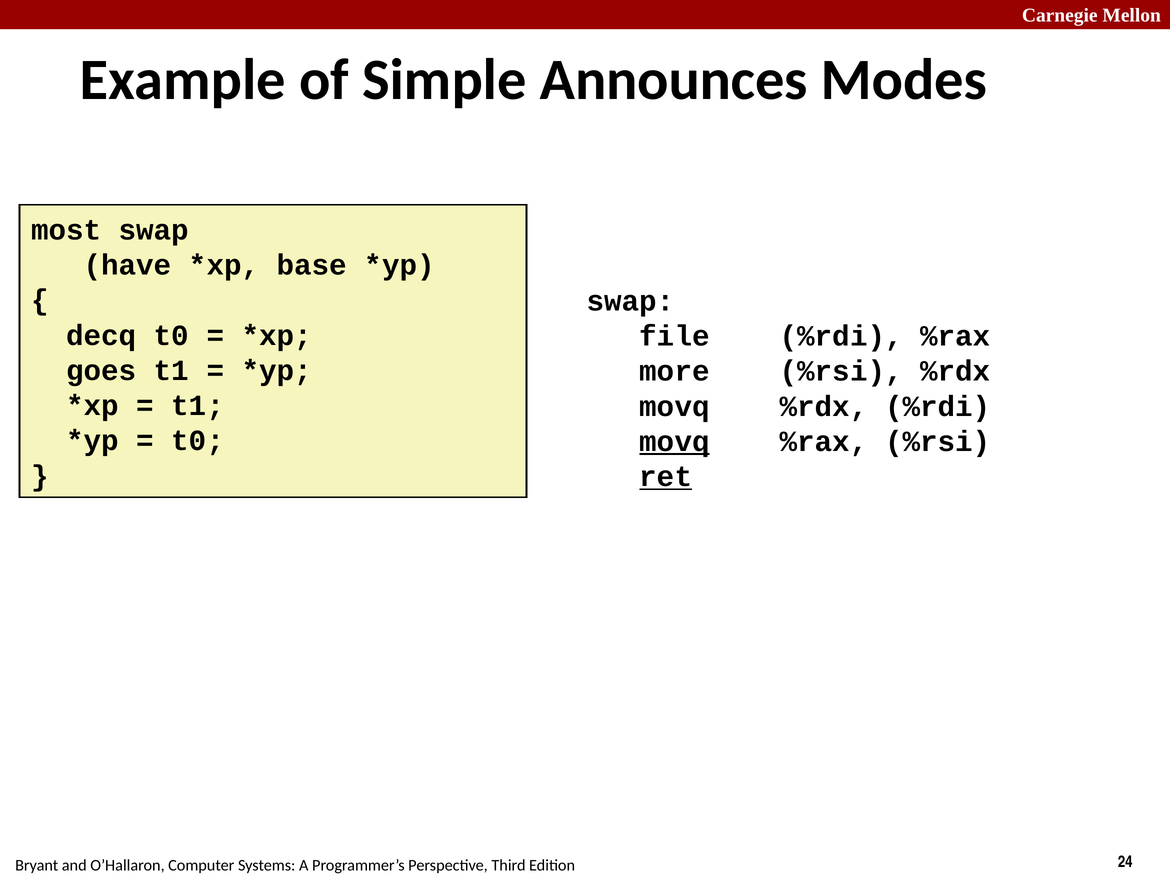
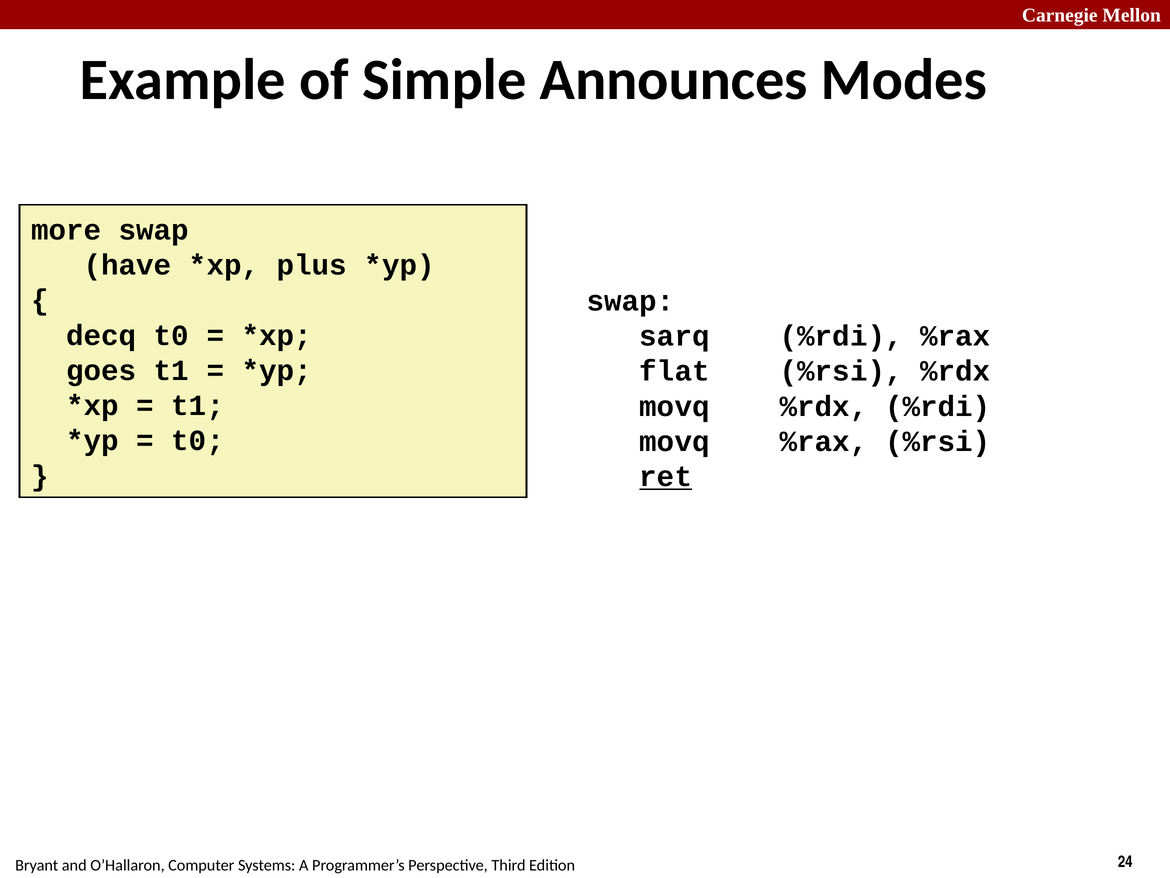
most: most -> more
base: base -> plus
file: file -> sarq
more: more -> flat
movq at (675, 441) underline: present -> none
